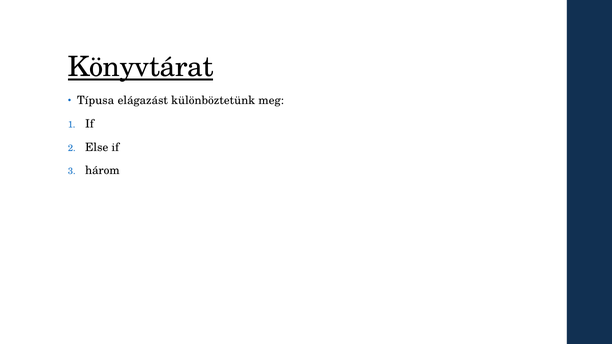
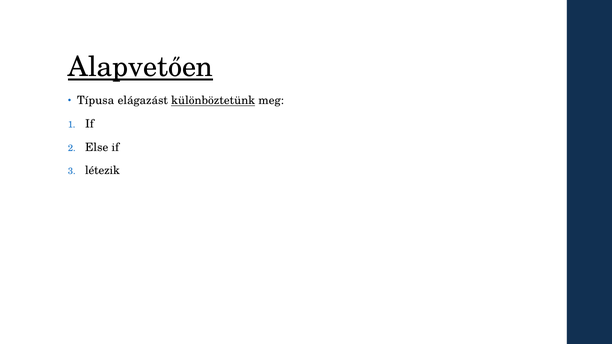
Könyvtárat: Könyvtárat -> Alapvetően
különböztetünk underline: none -> present
három: három -> létezik
